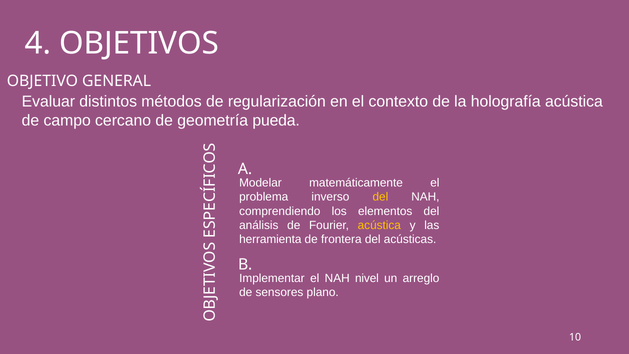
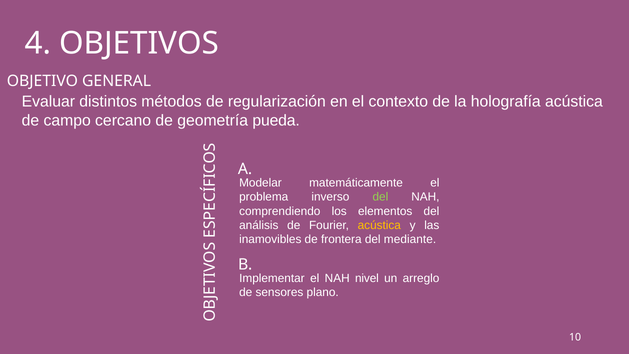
del at (380, 197) colour: yellow -> light green
herramienta: herramienta -> inamovibles
acústicas: acústicas -> mediante
